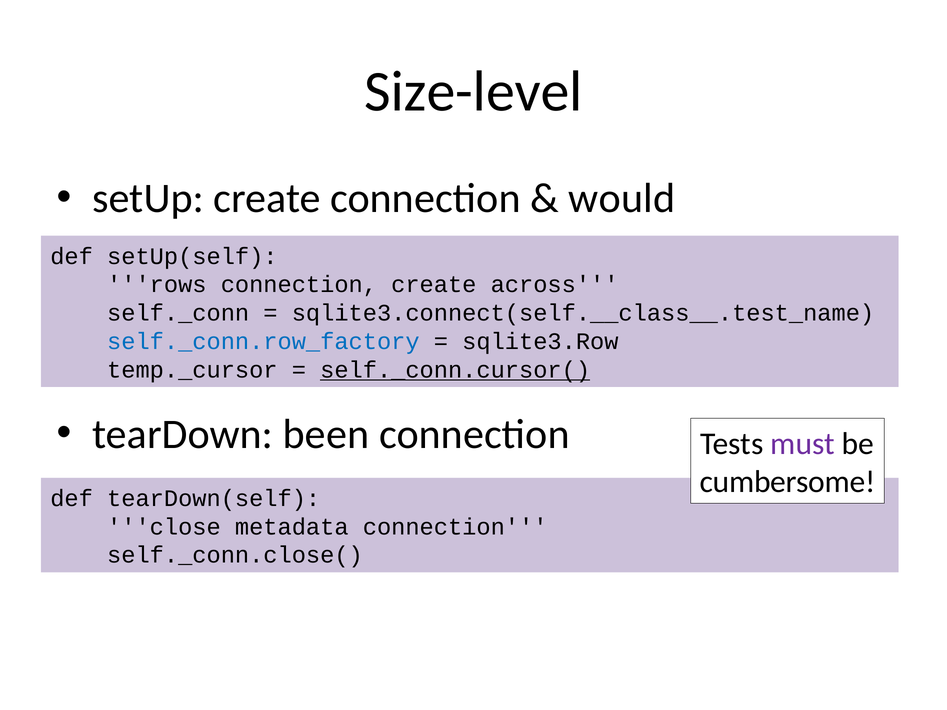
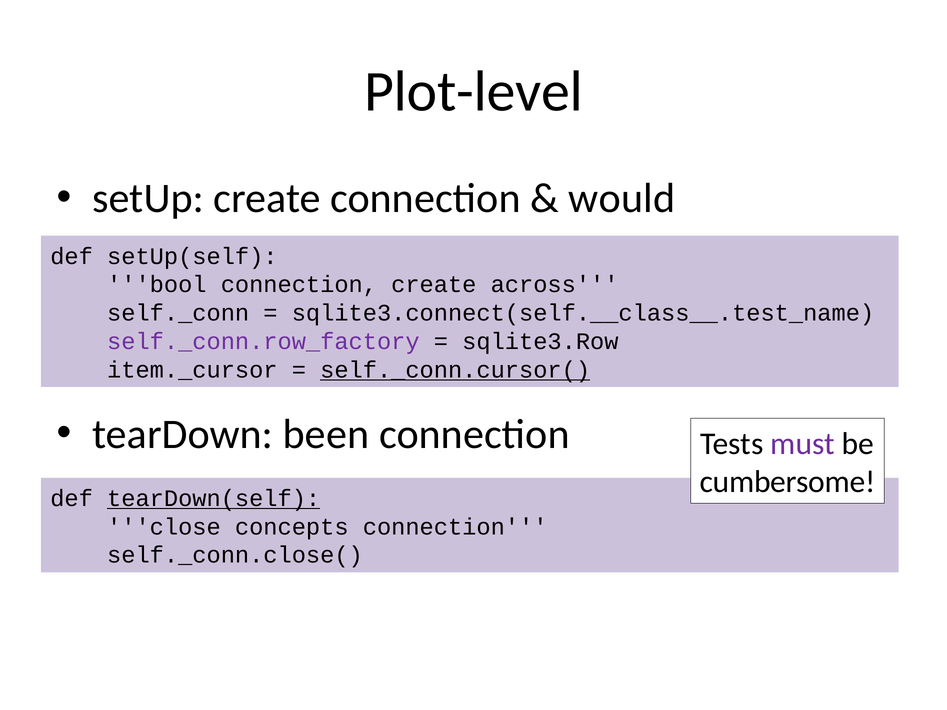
Size-level: Size-level -> Plot-level
rows: rows -> bool
self._conn.row_factory colour: blue -> purple
temp._cursor: temp._cursor -> item._cursor
tearDown(self underline: none -> present
metadata: metadata -> concepts
